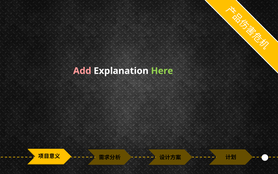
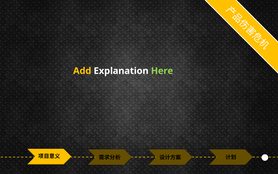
Add colour: pink -> yellow
